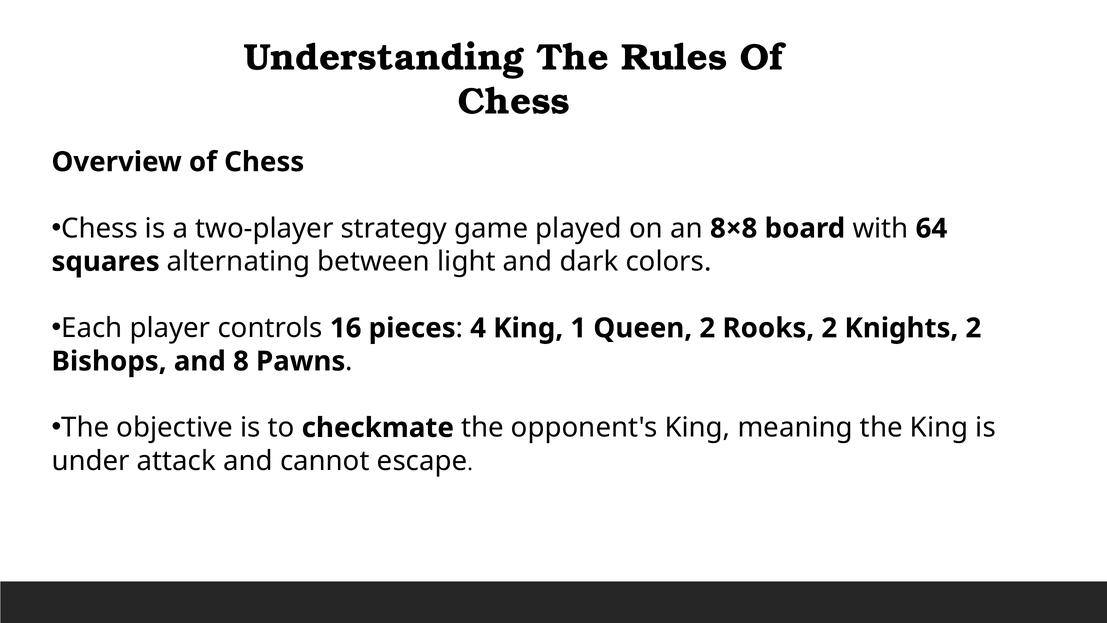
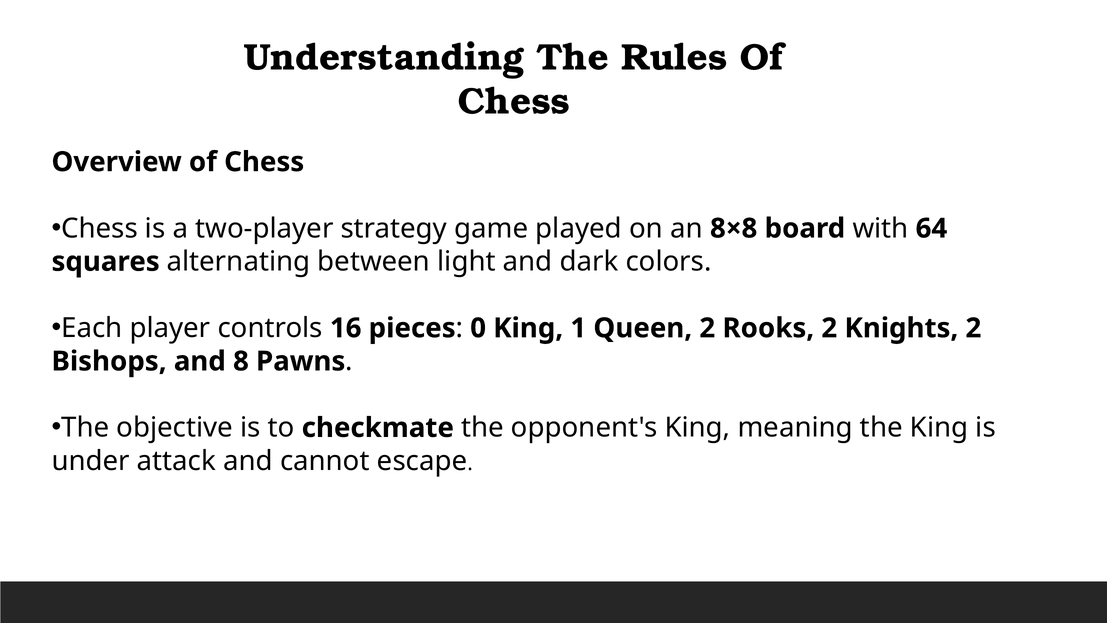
4: 4 -> 0
